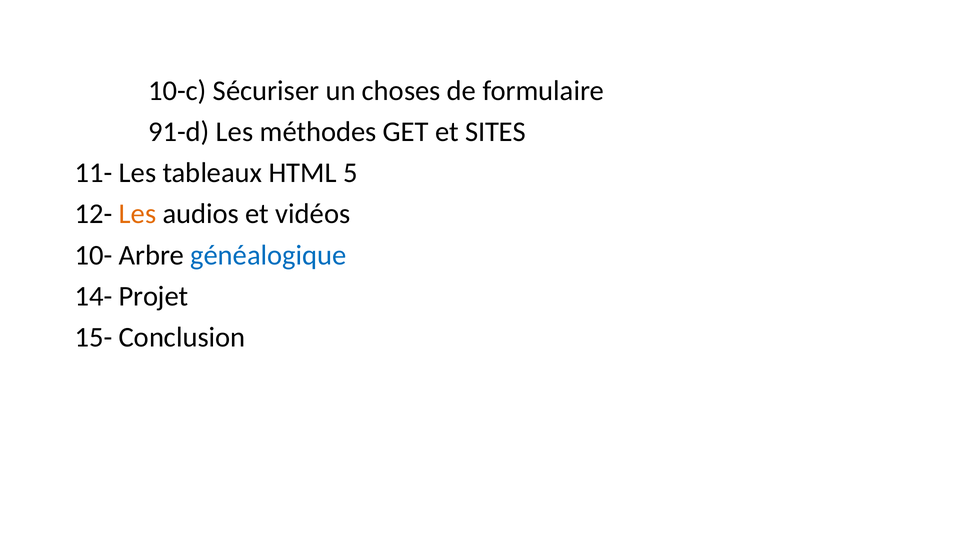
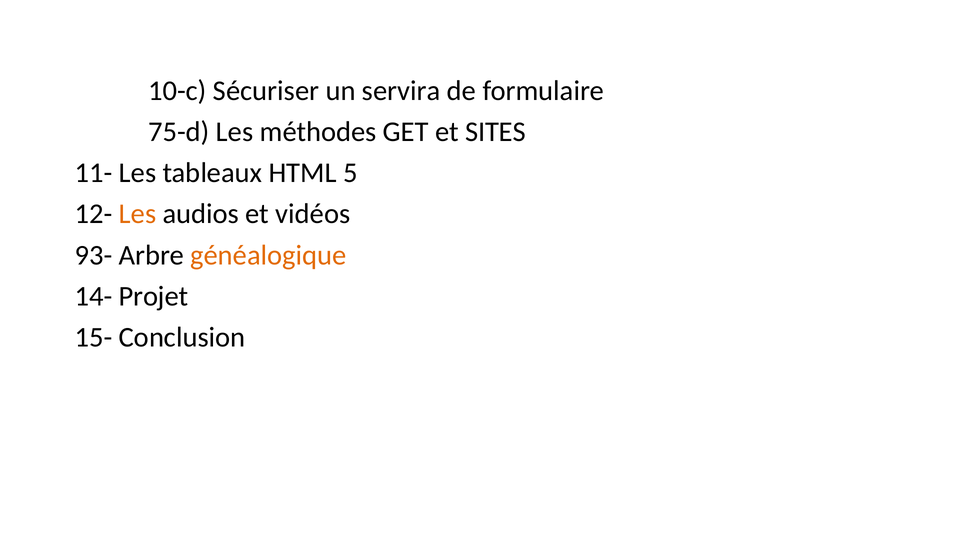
choses: choses -> servira
91-d: 91-d -> 75-d
10-: 10- -> 93-
généalogique colour: blue -> orange
